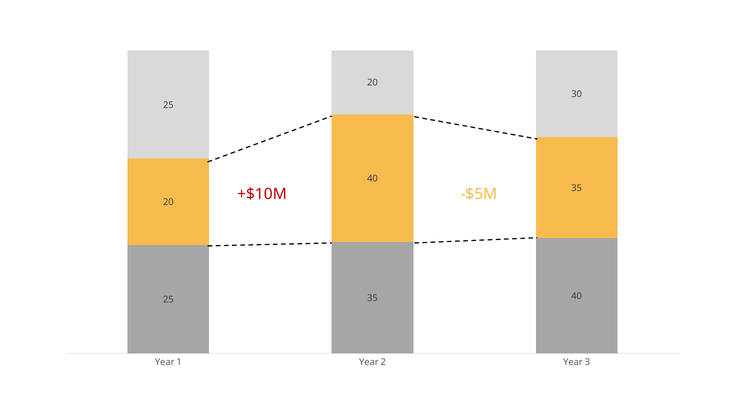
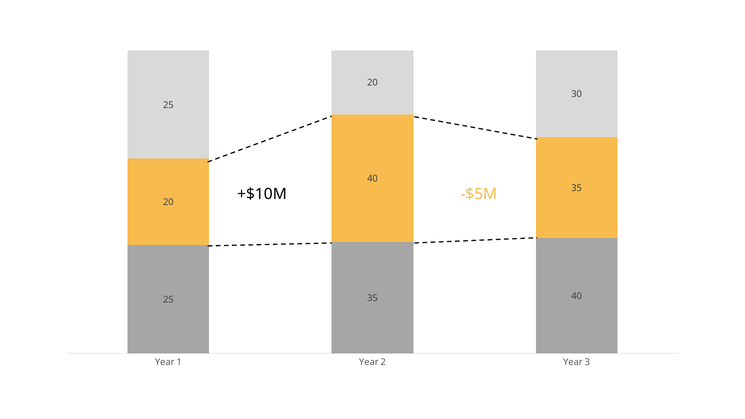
+$10M colour: red -> black
